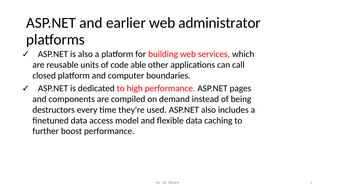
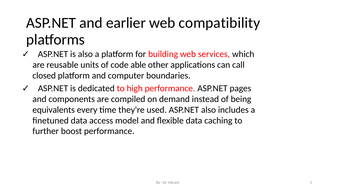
administrator: administrator -> compatibility
destructors: destructors -> equivalents
